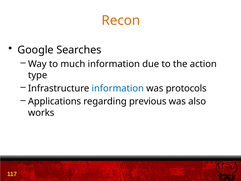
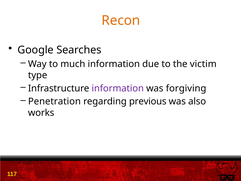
action: action -> victim
information at (118, 88) colour: blue -> purple
protocols: protocols -> forgiving
Applications: Applications -> Penetration
